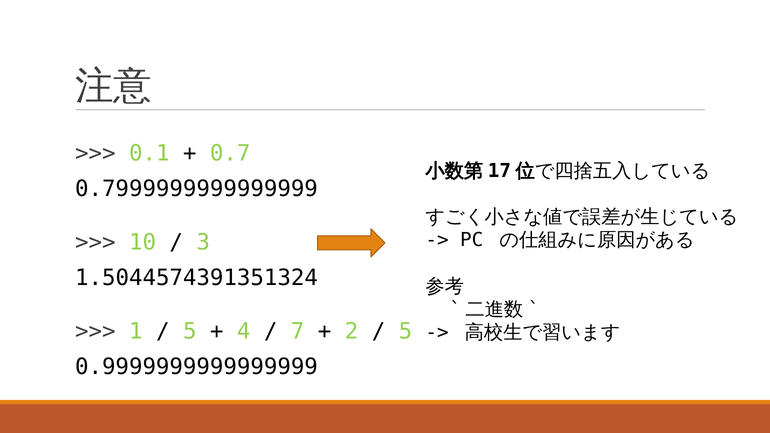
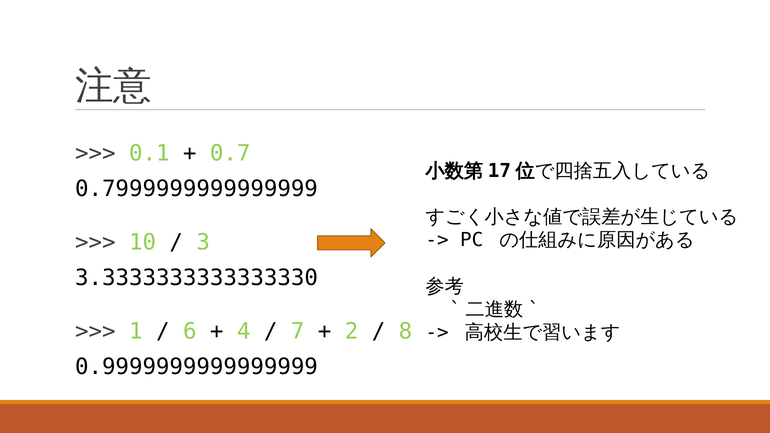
1.5044574391351324: 1.5044574391351324 -> 3.3333333333333330
5 at (190, 331): 5 -> 6
5 at (405, 331): 5 -> 8
